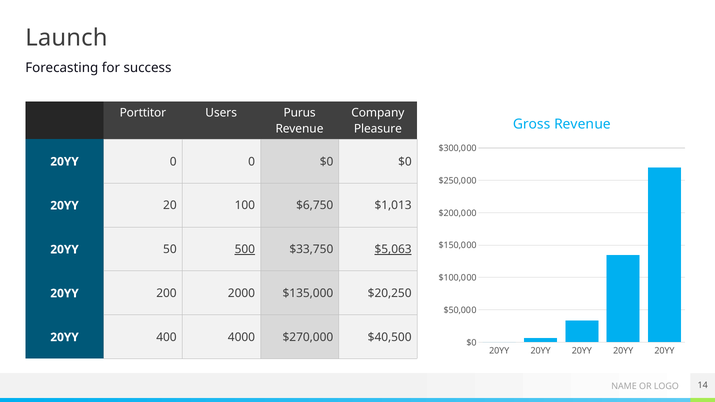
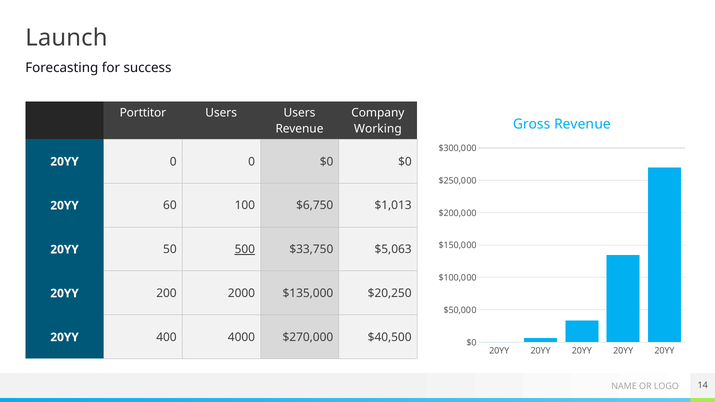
Users Purus: Purus -> Users
Pleasure: Pleasure -> Working
20: 20 -> 60
$5,063 underline: present -> none
